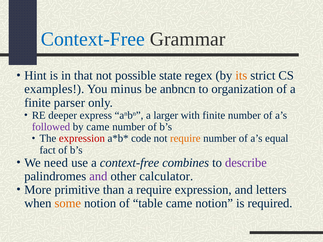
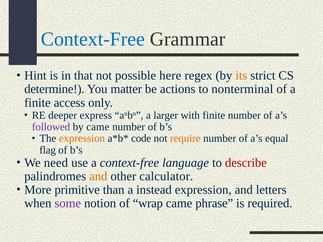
state: state -> here
examples: examples -> determine
minus: minus -> matter
anbncn: anbncn -> actions
organization: organization -> nonterminal
parser: parser -> access
expression at (82, 139) colour: red -> orange
fact: fact -> flag
combines: combines -> language
describe colour: purple -> red
and at (98, 176) colour: purple -> orange
a require: require -> instead
some colour: orange -> purple
table: table -> wrap
came notion: notion -> phrase
